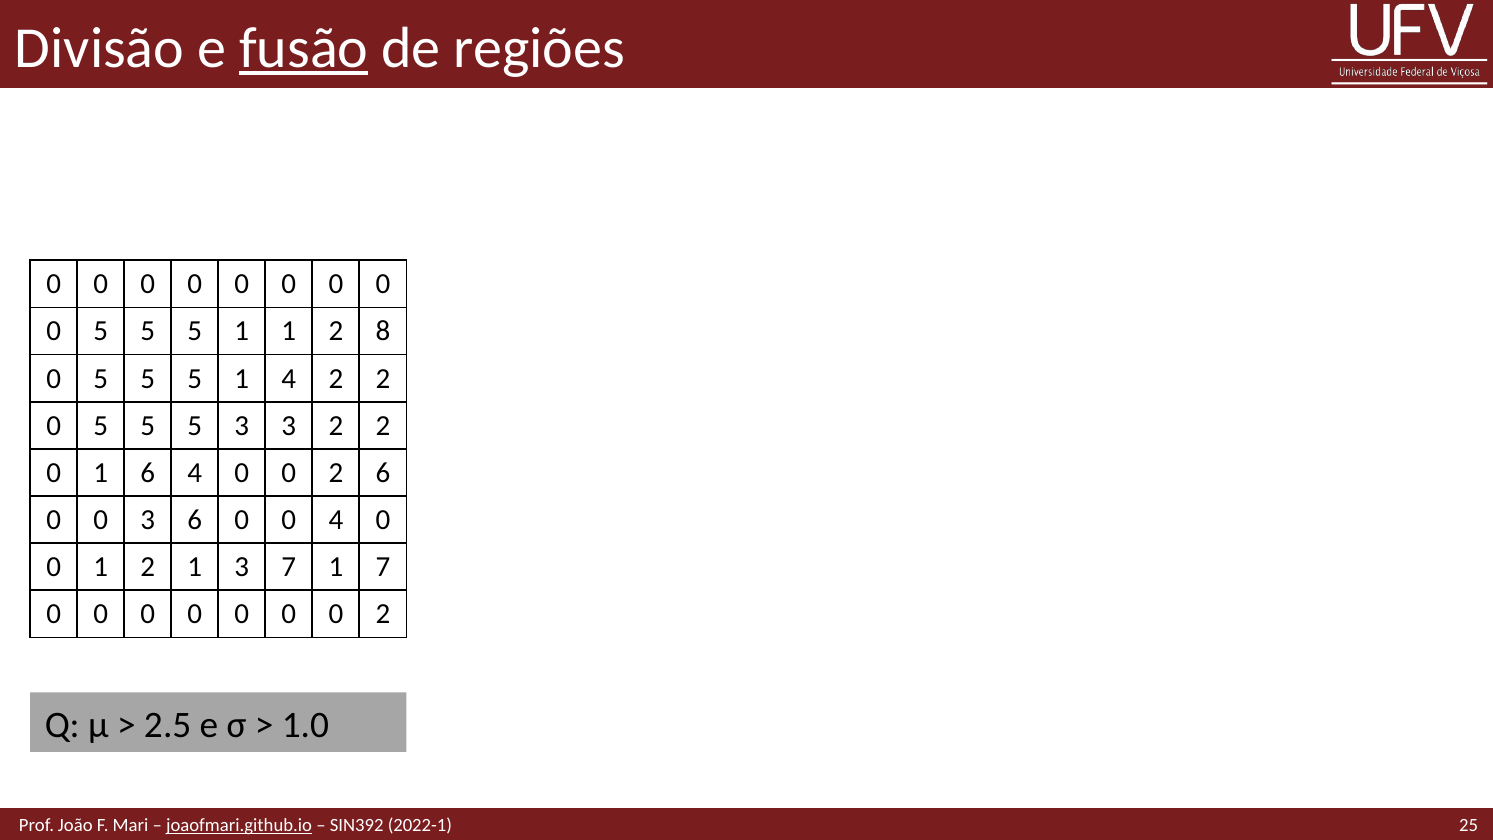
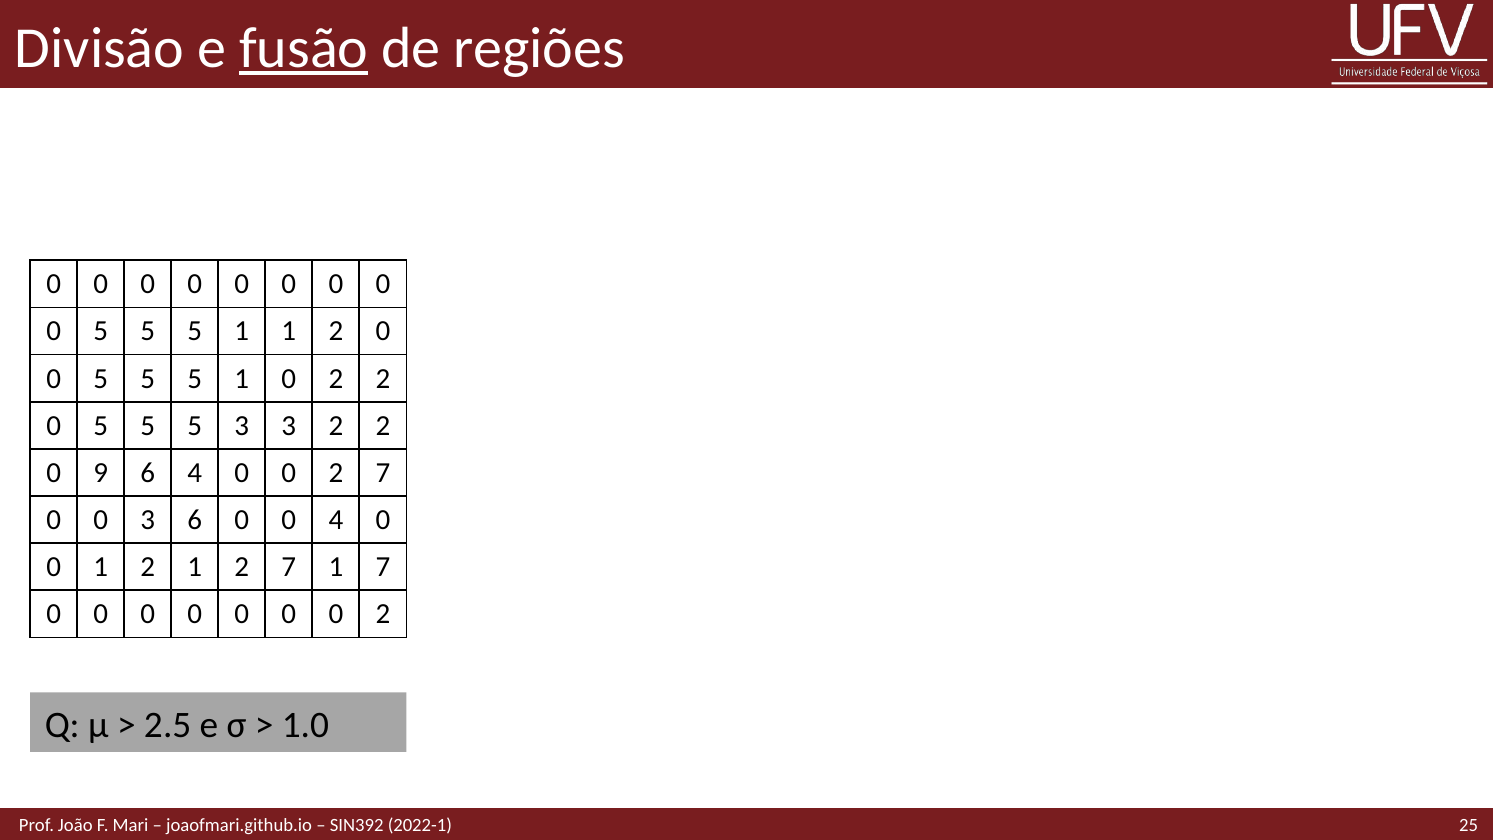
1 2 8: 8 -> 0
1 4: 4 -> 0
1 at (101, 473): 1 -> 9
0 2 6: 6 -> 7
2 1 3: 3 -> 2
joaofmari.github.io underline: present -> none
